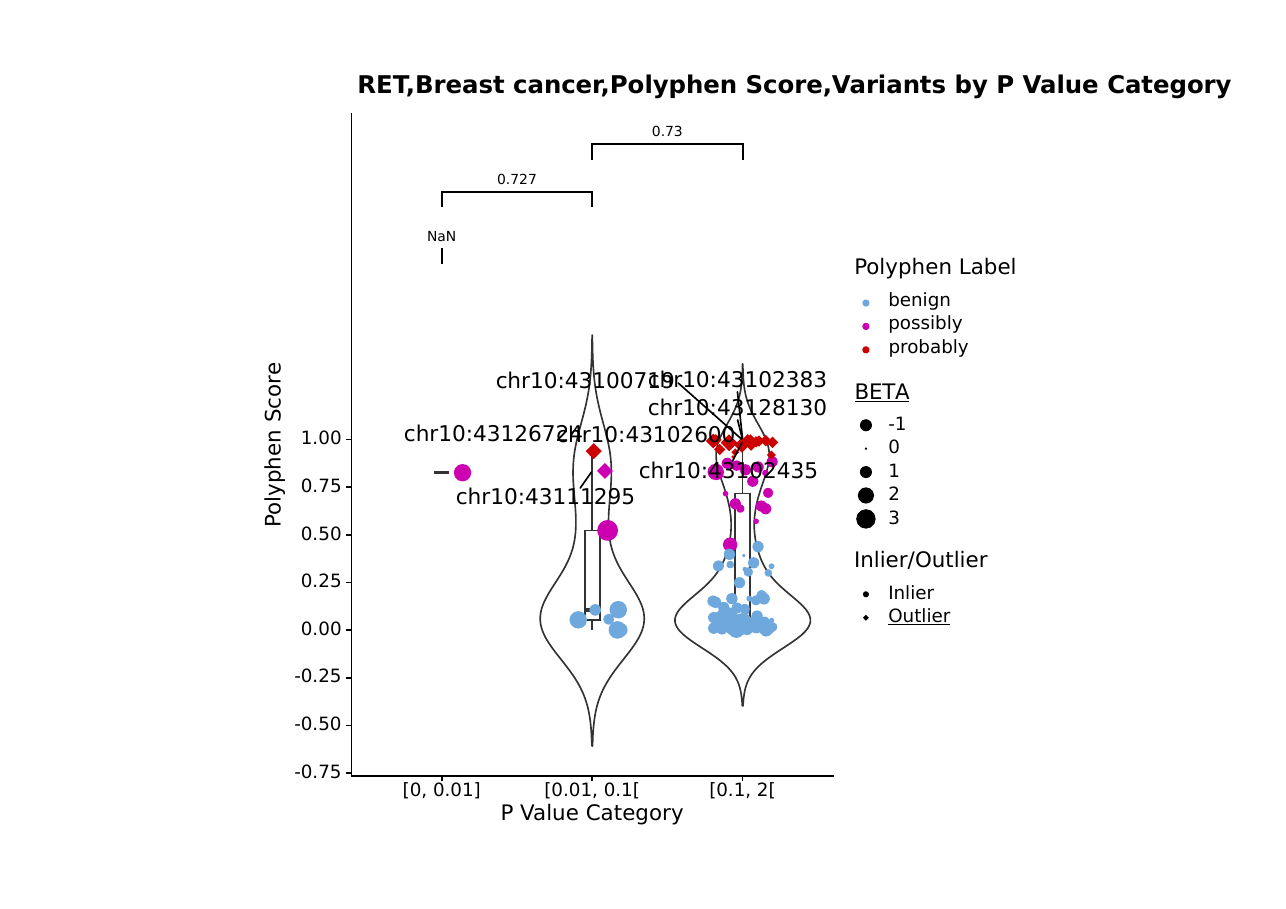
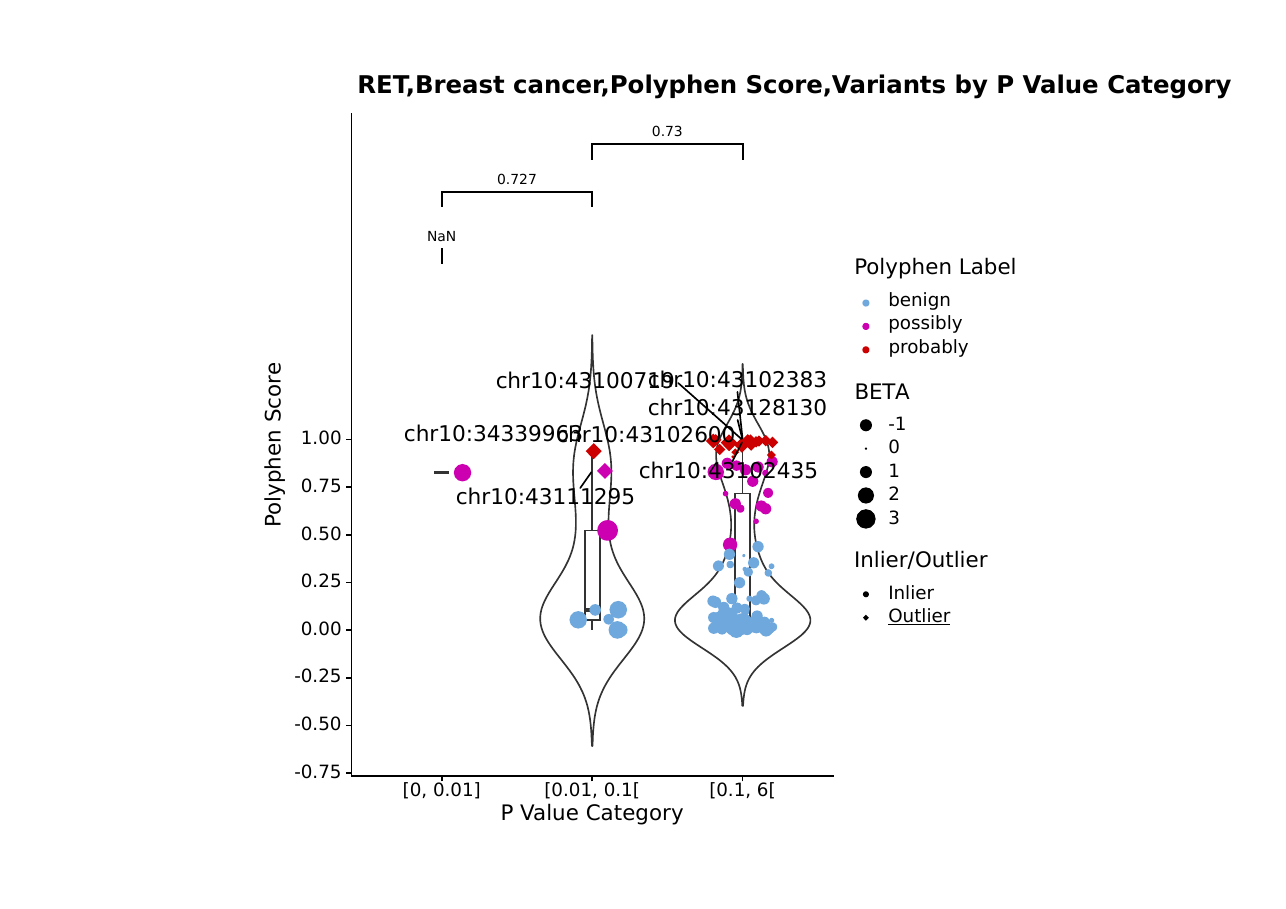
BETA underline: present -> none
chr10:43126724: chr10:43126724 -> chr10:34339963
2[: 2[ -> 6[
